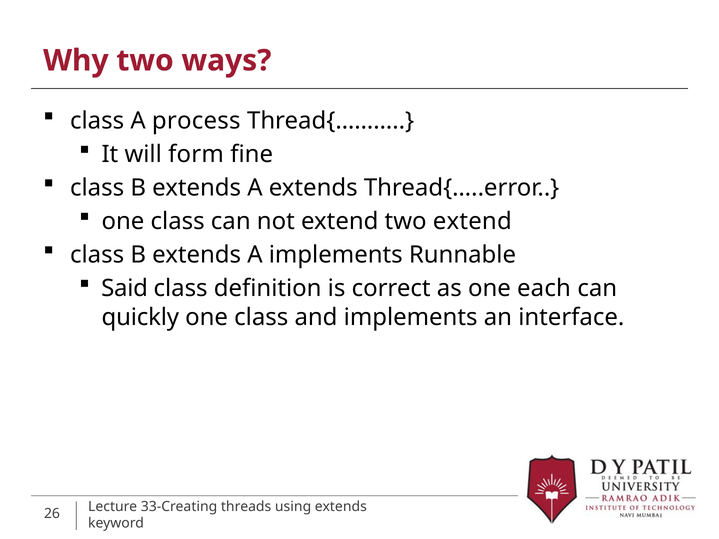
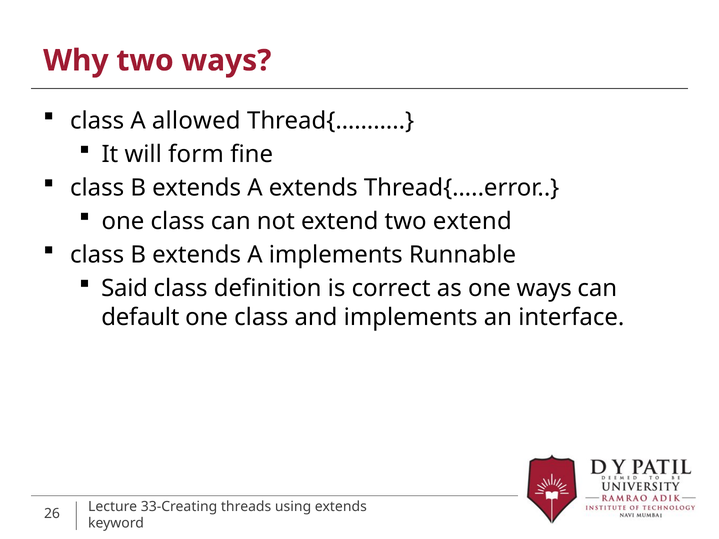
process: process -> allowed
one each: each -> ways
quickly: quickly -> default
